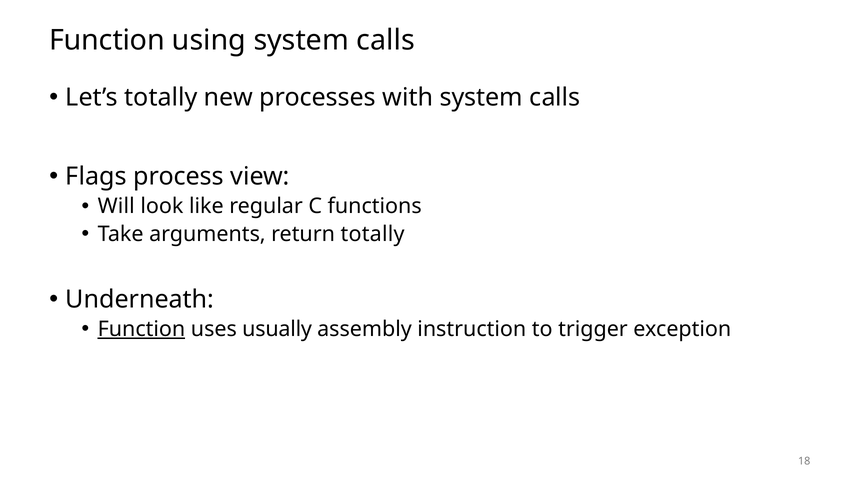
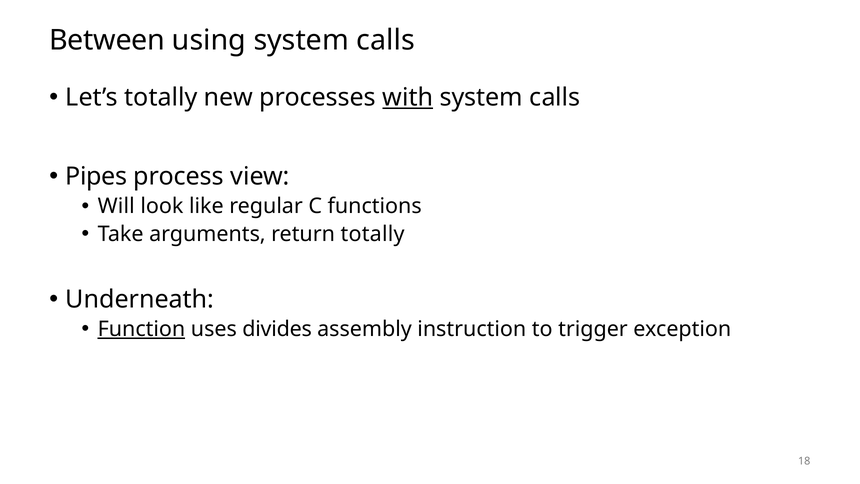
Function at (107, 40): Function -> Between
with underline: none -> present
Flags: Flags -> Pipes
usually: usually -> divides
